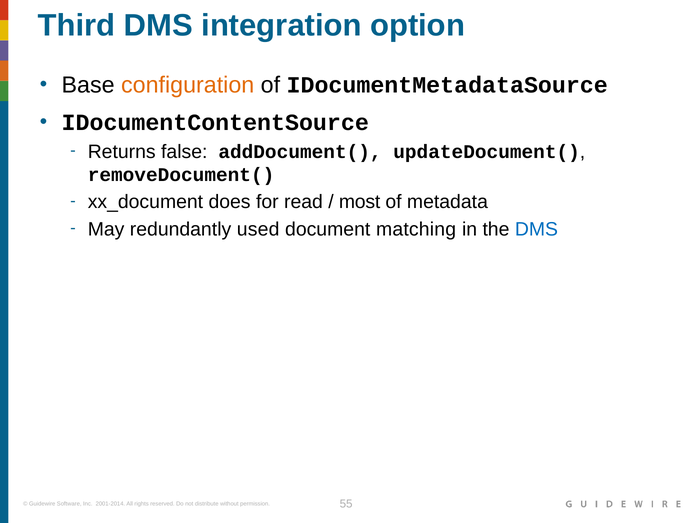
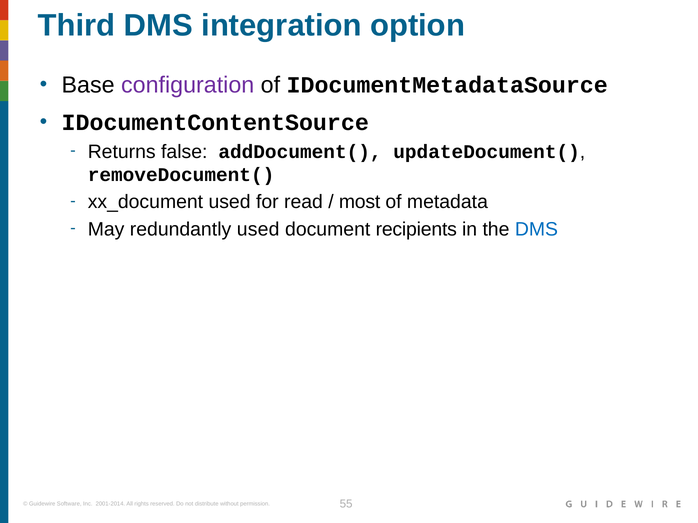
configuration colour: orange -> purple
xx_document does: does -> used
matching: matching -> recipients
